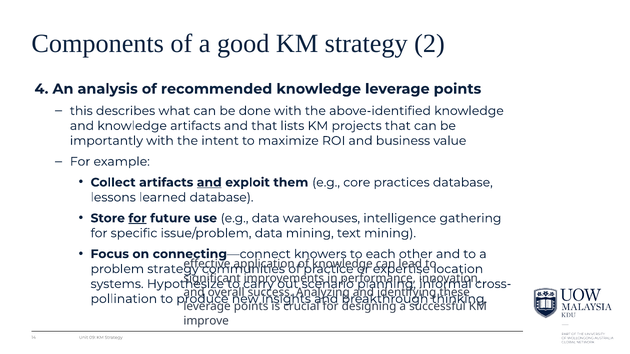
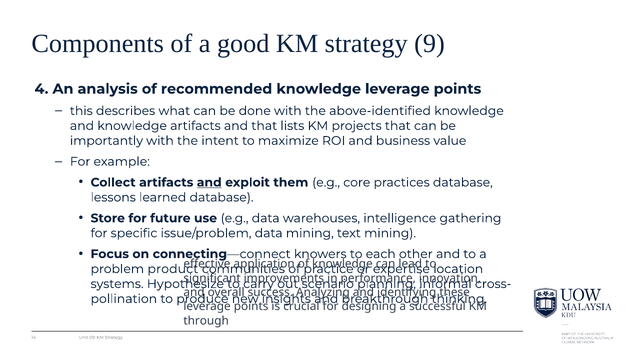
2: 2 -> 9
for at (138, 218) underline: present -> none
problem strategy: strategy -> product
improve: improve -> through
